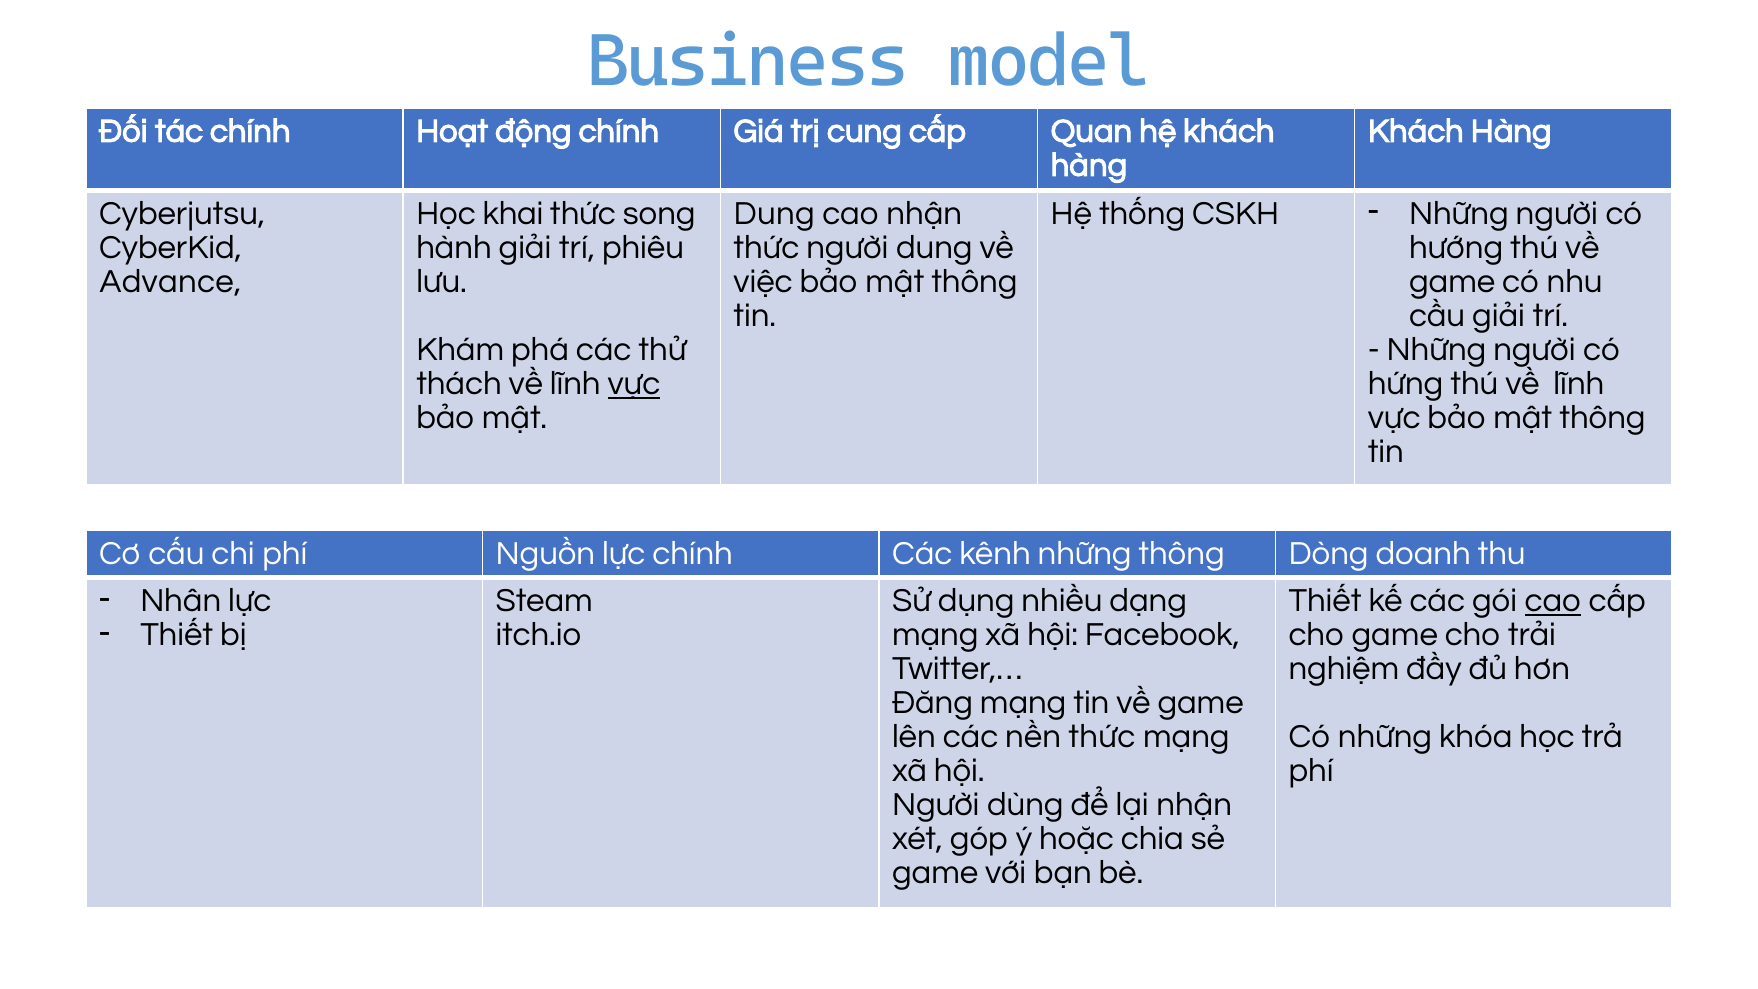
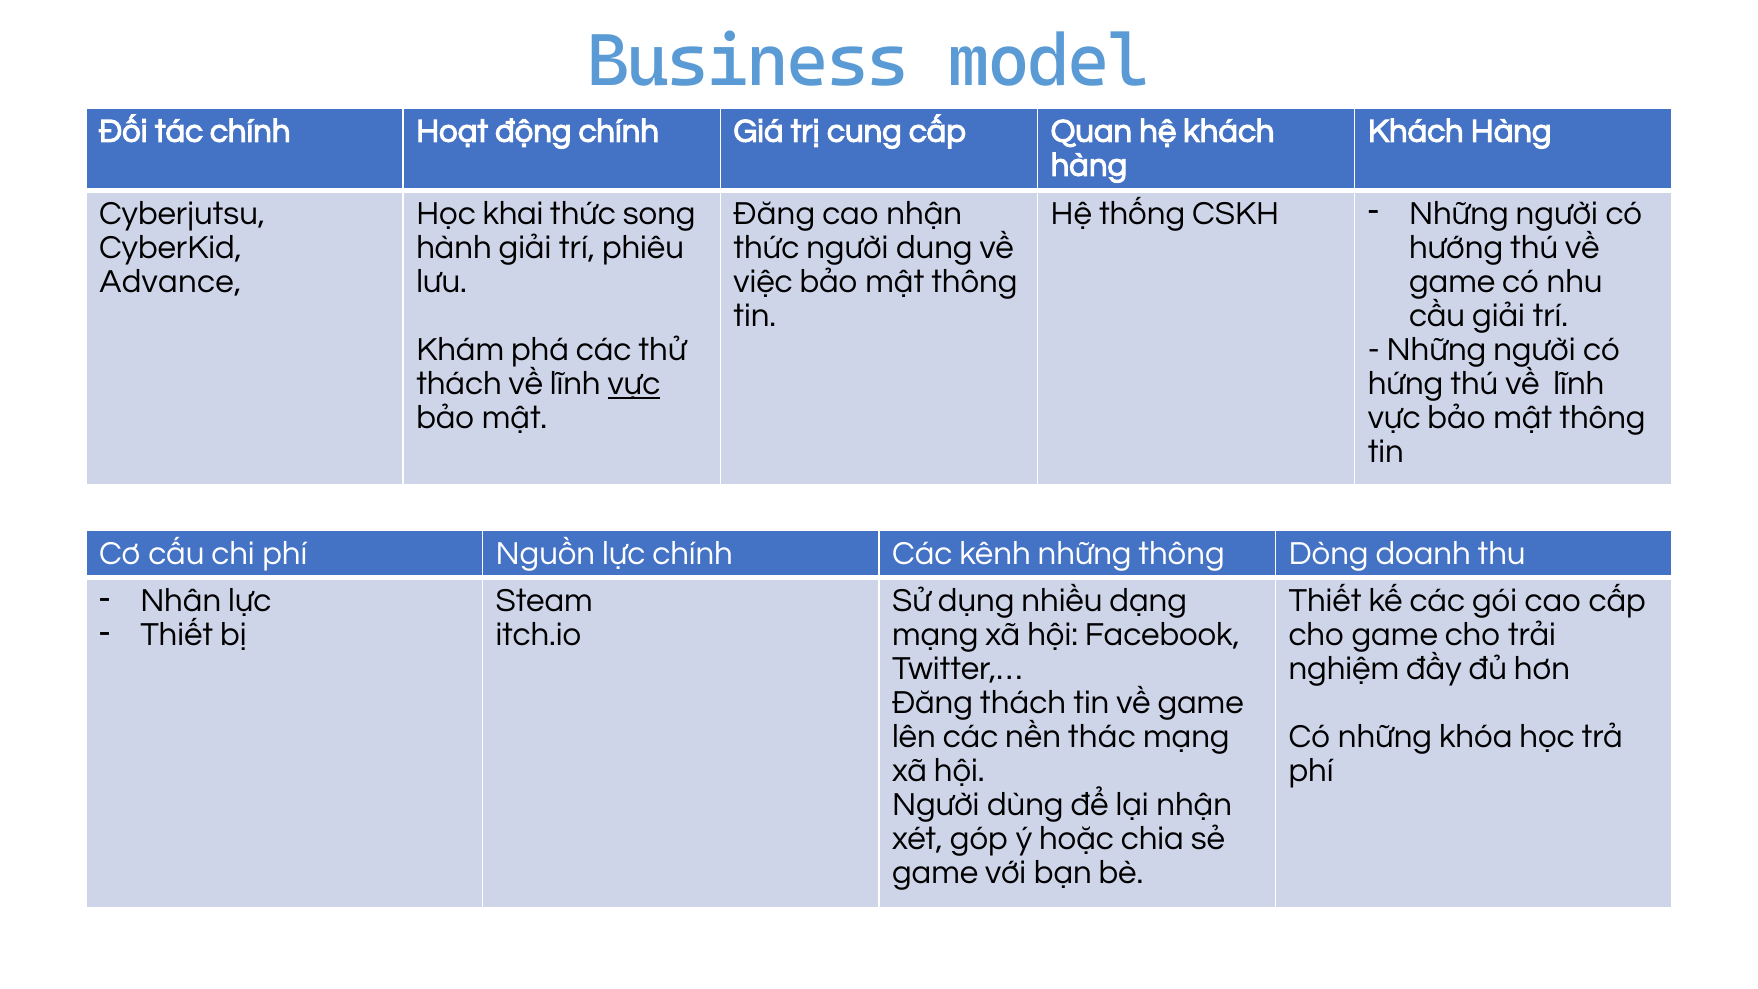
Dung at (774, 213): Dung -> Đăng
cao at (1553, 601) underline: present -> none
Đăng mạng: mạng -> thách
nền thức: thức -> thác
